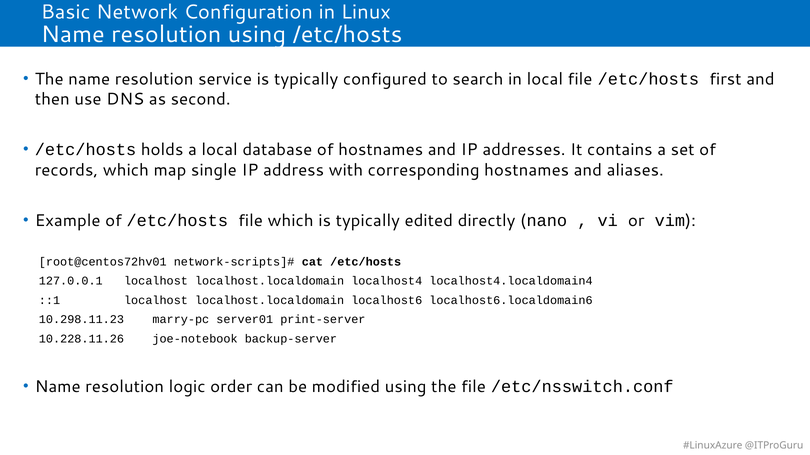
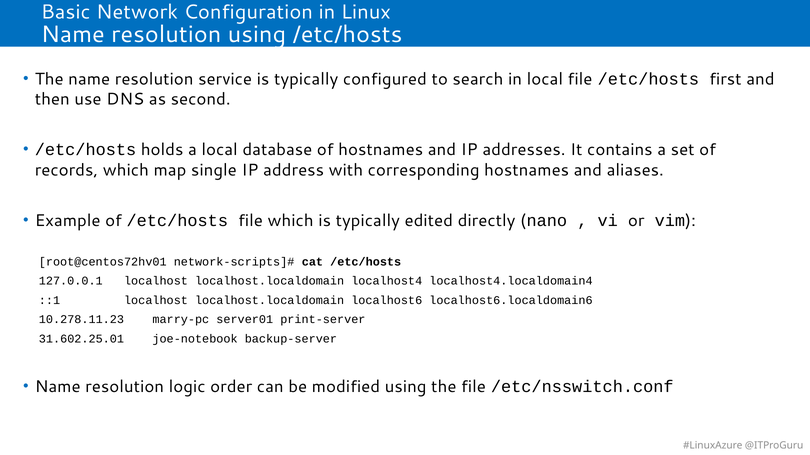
10.298.11.23: 10.298.11.23 -> 10.278.11.23
10.228.11.26: 10.228.11.26 -> 31.602.25.01
